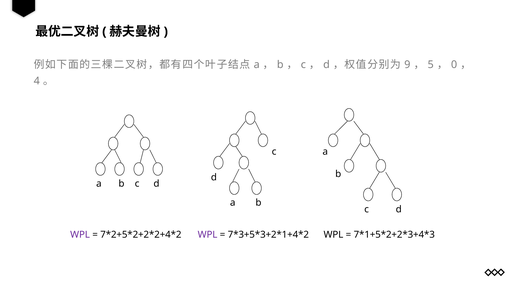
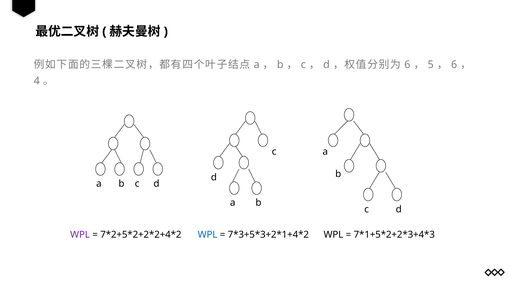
9 at (407, 65): 9 -> 6
0 at (454, 65): 0 -> 6
WPL at (208, 235) colour: purple -> blue
